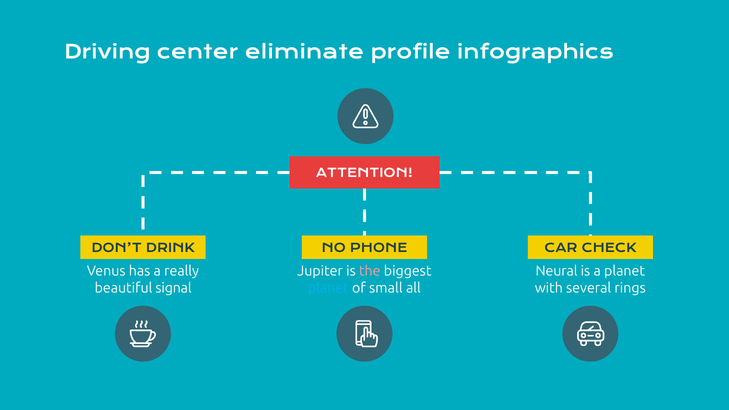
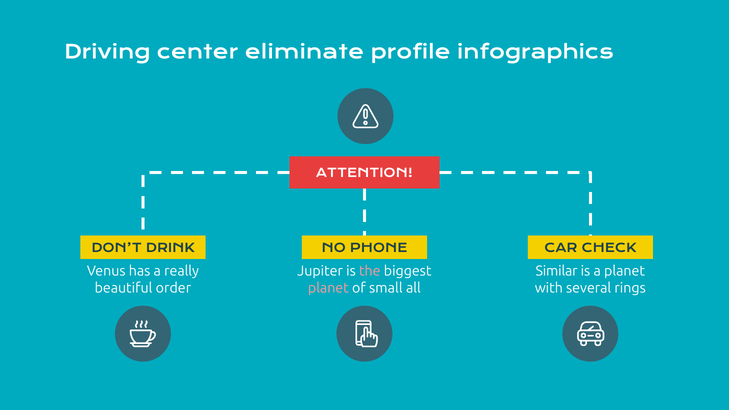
Neural: Neural -> Similar
signal: signal -> order
planet at (328, 288) colour: light blue -> pink
